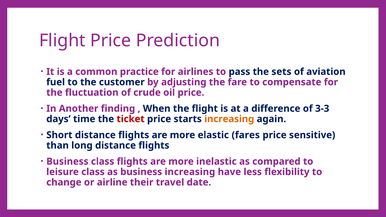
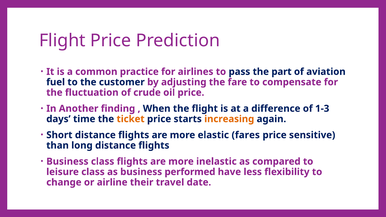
sets: sets -> part
3-3: 3-3 -> 1-3
ticket colour: red -> orange
business increasing: increasing -> performed
